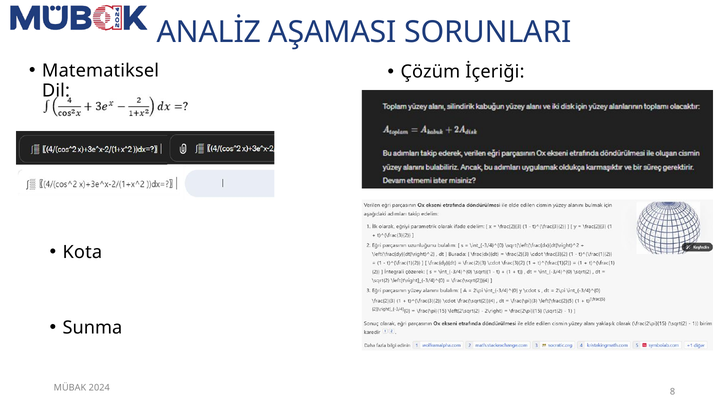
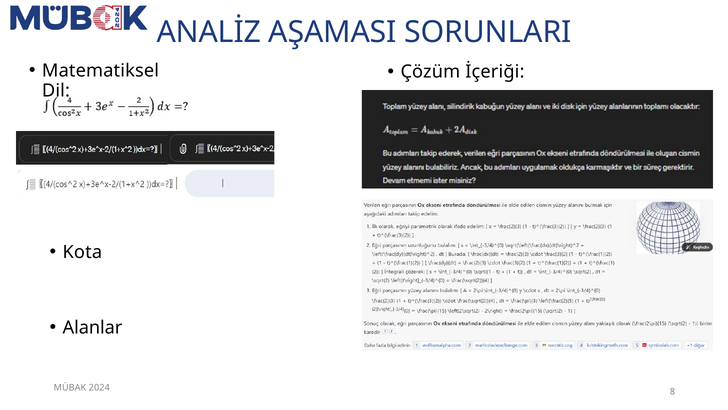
Sunma: Sunma -> Alanlar
